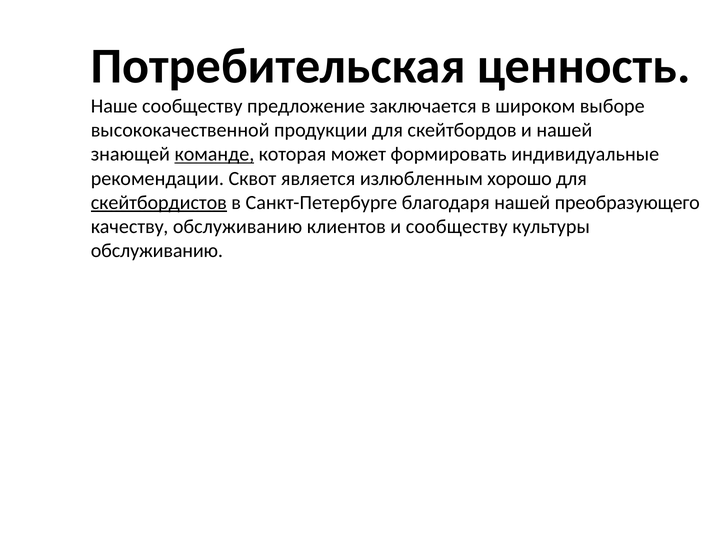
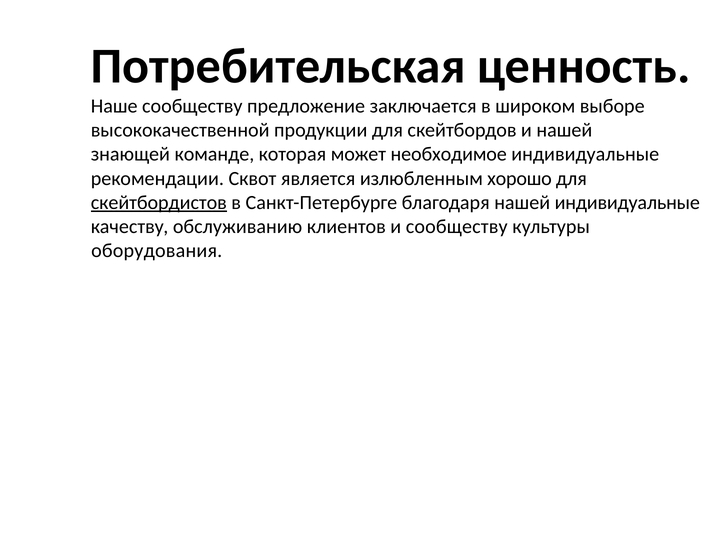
команде underline: present -> none
формировать: формировать -> необходимое
нашей преобразующего: преобразующего -> индивидуальные
обслуживанию at (157, 251): обслуживанию -> оборудования
